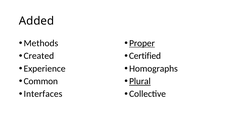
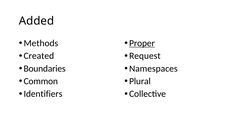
Certified: Certified -> Request
Experience: Experience -> Boundaries
Homographs: Homographs -> Namespaces
Plural underline: present -> none
Interfaces: Interfaces -> Identifiers
